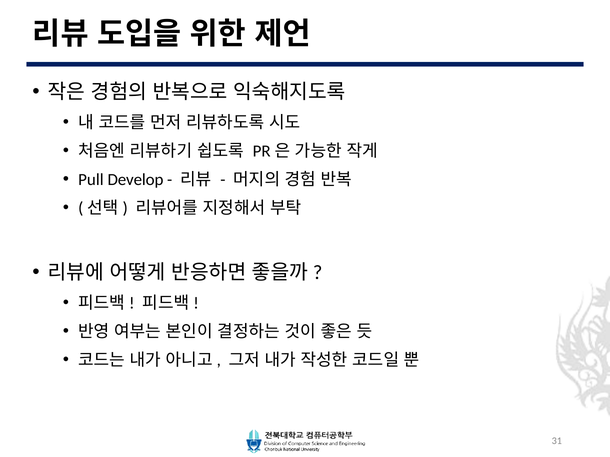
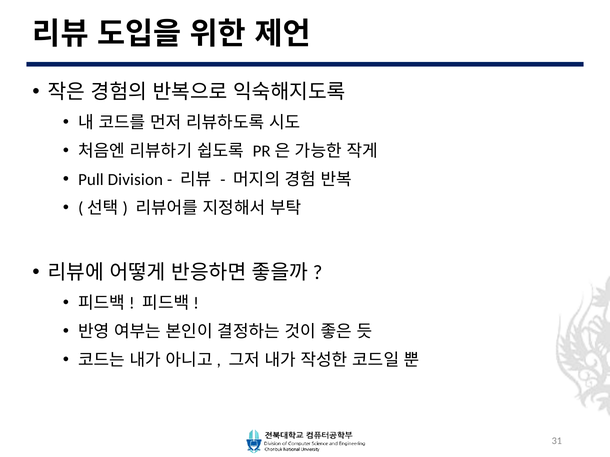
Develop: Develop -> Division
